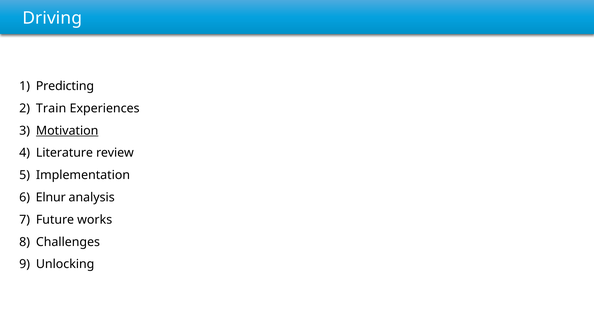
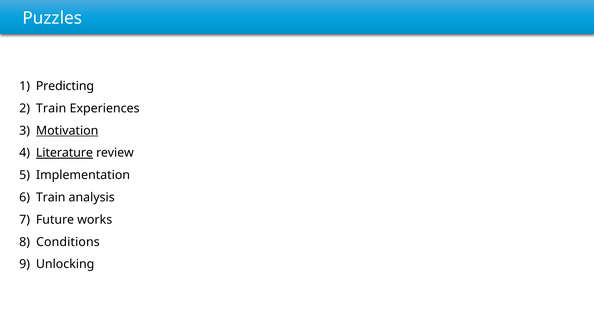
Driving: Driving -> Puzzles
Literature underline: none -> present
Elnur at (51, 197): Elnur -> Train
Challenges: Challenges -> Conditions
